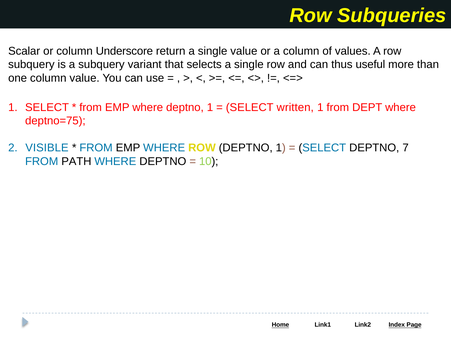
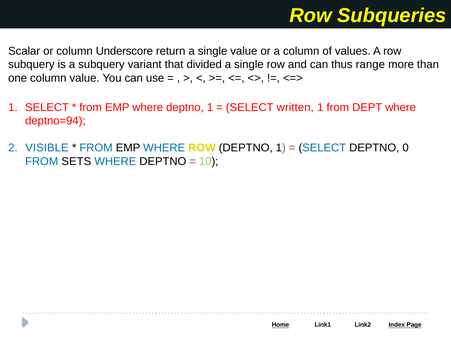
selects: selects -> divided
useful: useful -> range
deptno=75: deptno=75 -> deptno=94
7: 7 -> 0
PATH: PATH -> SETS
